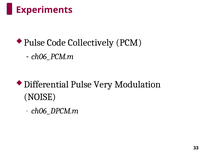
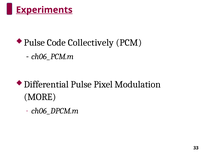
Experiments underline: none -> present
Very: Very -> Pixel
NOISE: NOISE -> MORE
